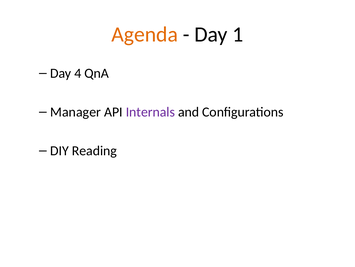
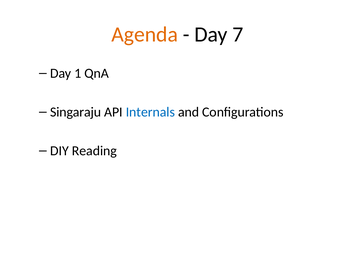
1: 1 -> 7
4: 4 -> 1
Manager: Manager -> Singaraju
Internals colour: purple -> blue
